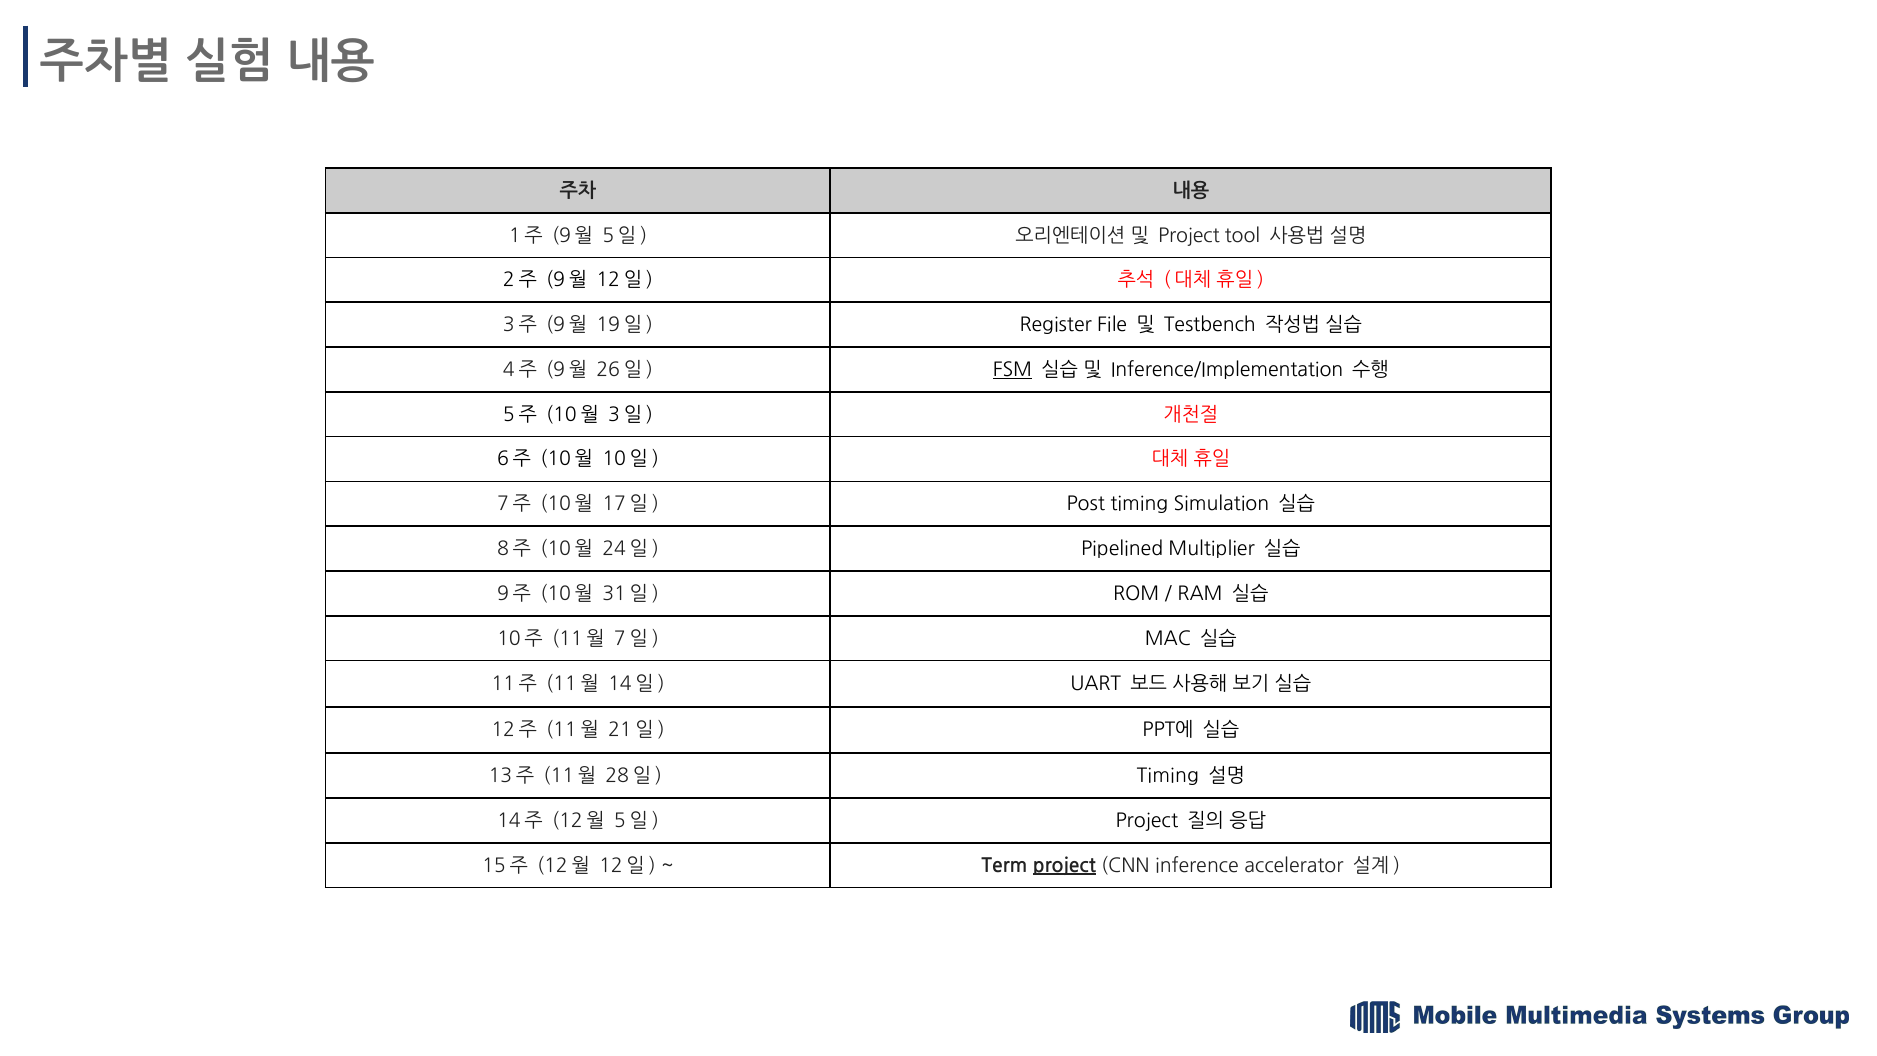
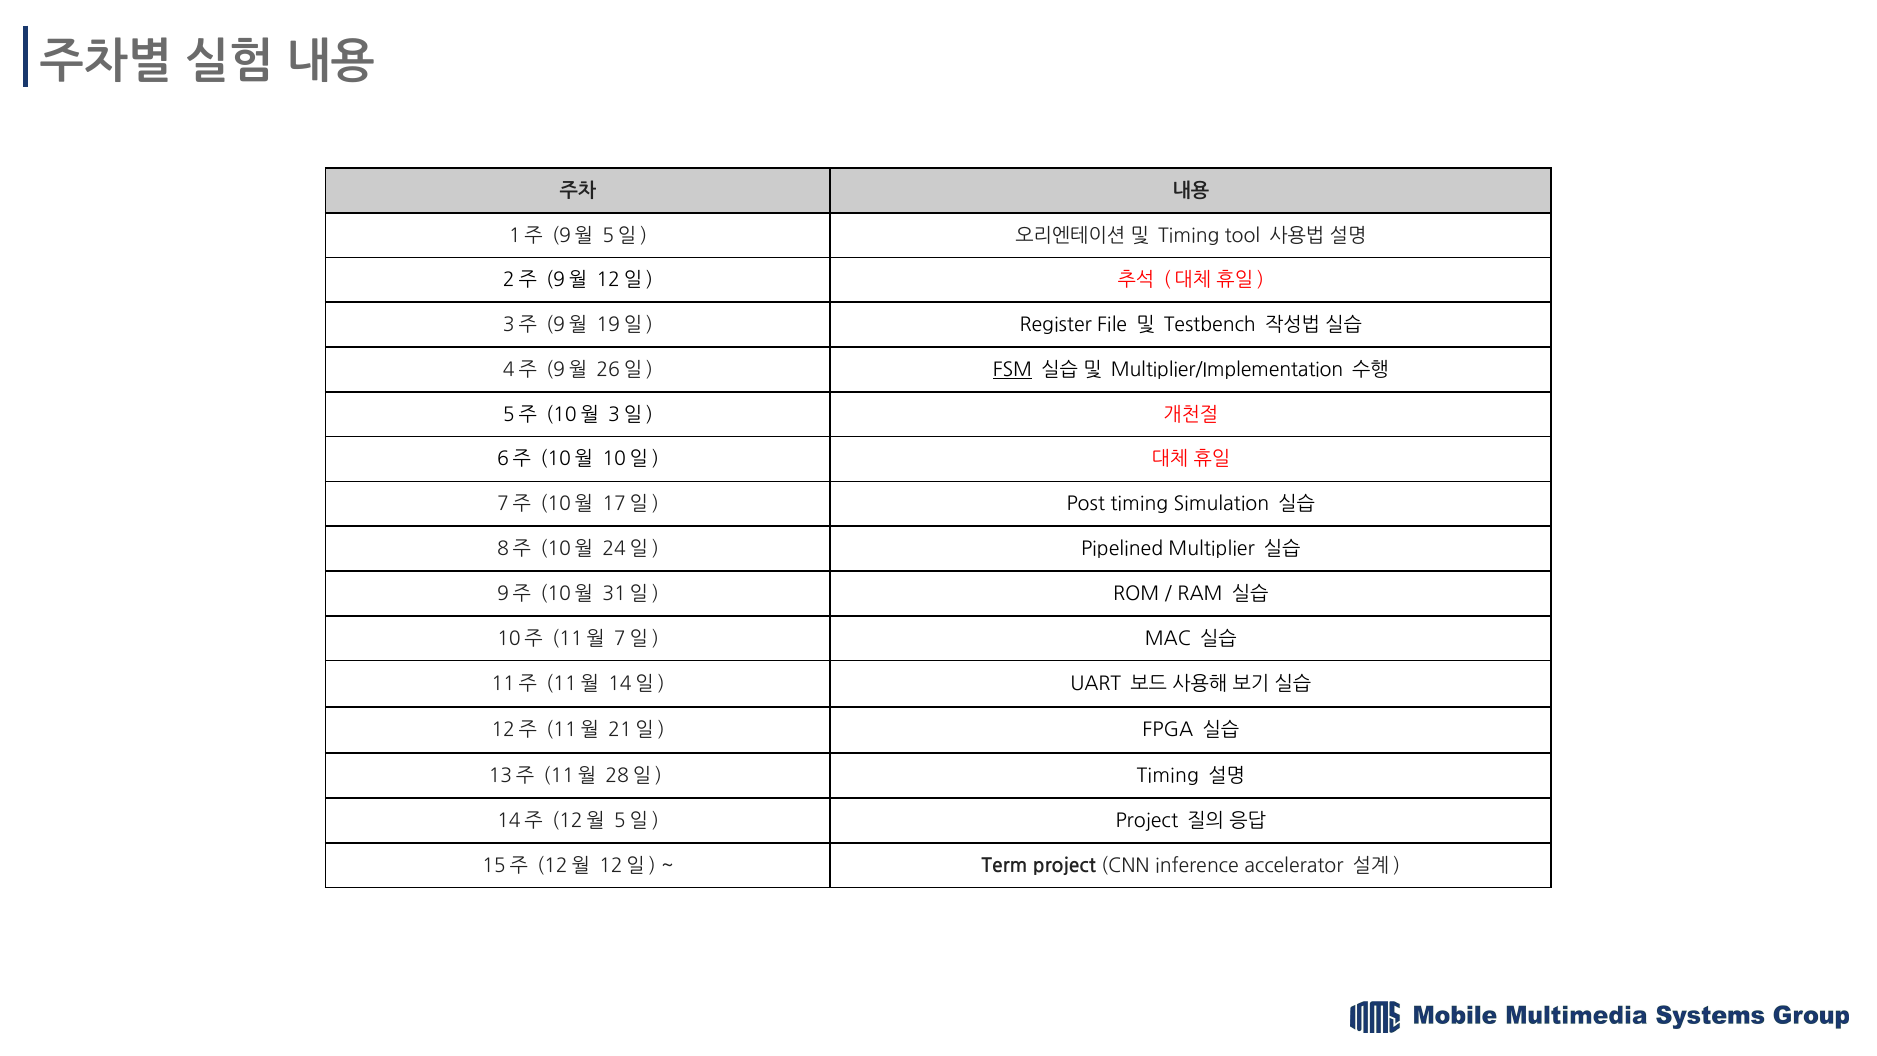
Project at (1189, 236): Project -> Timing
Inference/Implementation: Inference/Implementation -> Multiplier/Implementation
PPT에: PPT에 -> FPGA
project at (1064, 865) underline: present -> none
